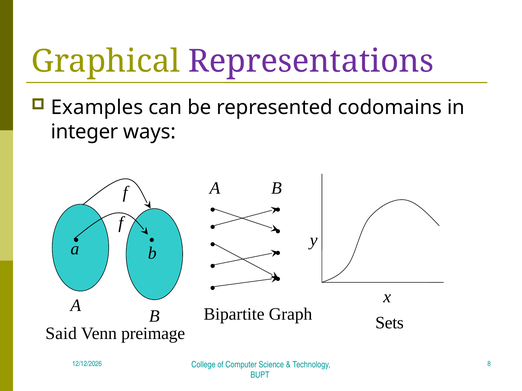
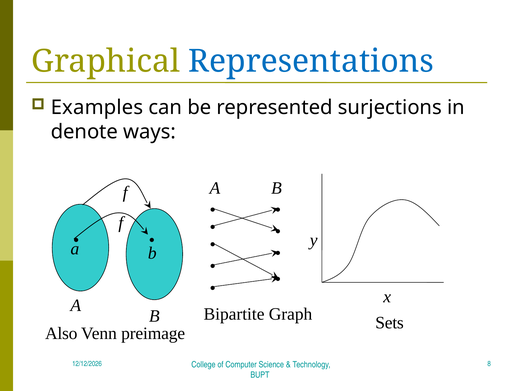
Representations colour: purple -> blue
codomains: codomains -> surjections
integer: integer -> denote
Said: Said -> Also
